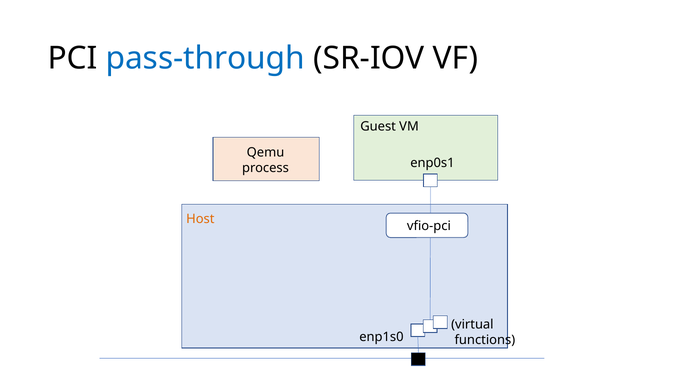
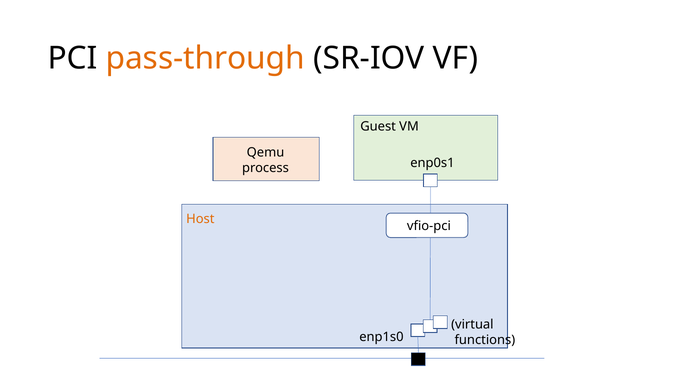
pass-through colour: blue -> orange
